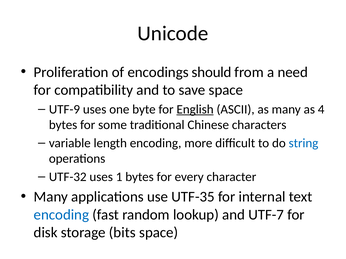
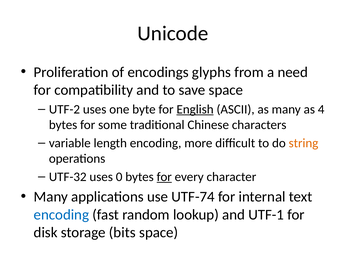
should: should -> glyphs
UTF-9: UTF-9 -> UTF-2
string colour: blue -> orange
1: 1 -> 0
for at (164, 177) underline: none -> present
UTF-35: UTF-35 -> UTF-74
UTF-7: UTF-7 -> UTF-1
